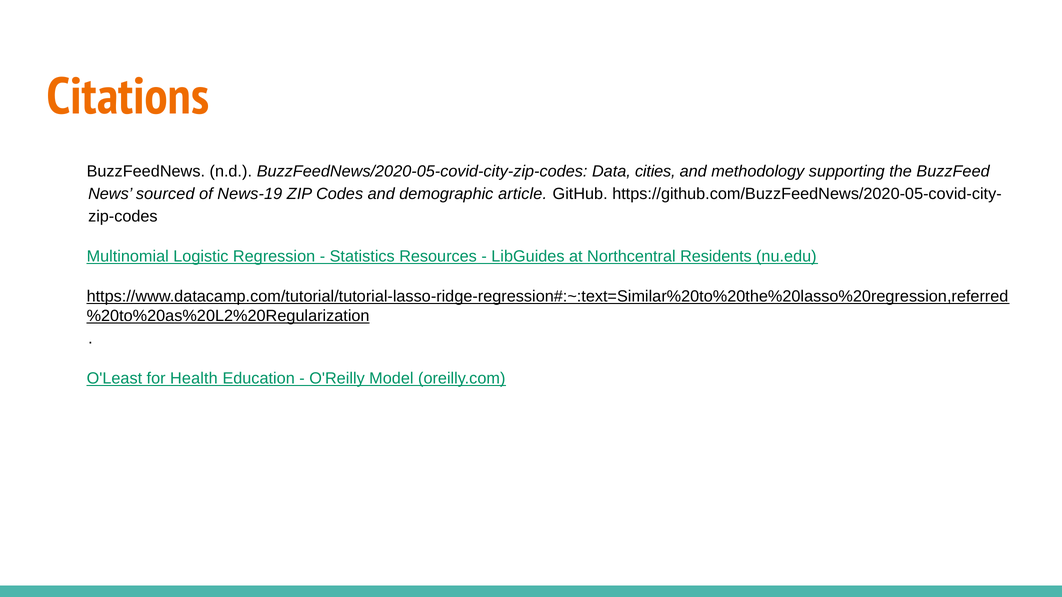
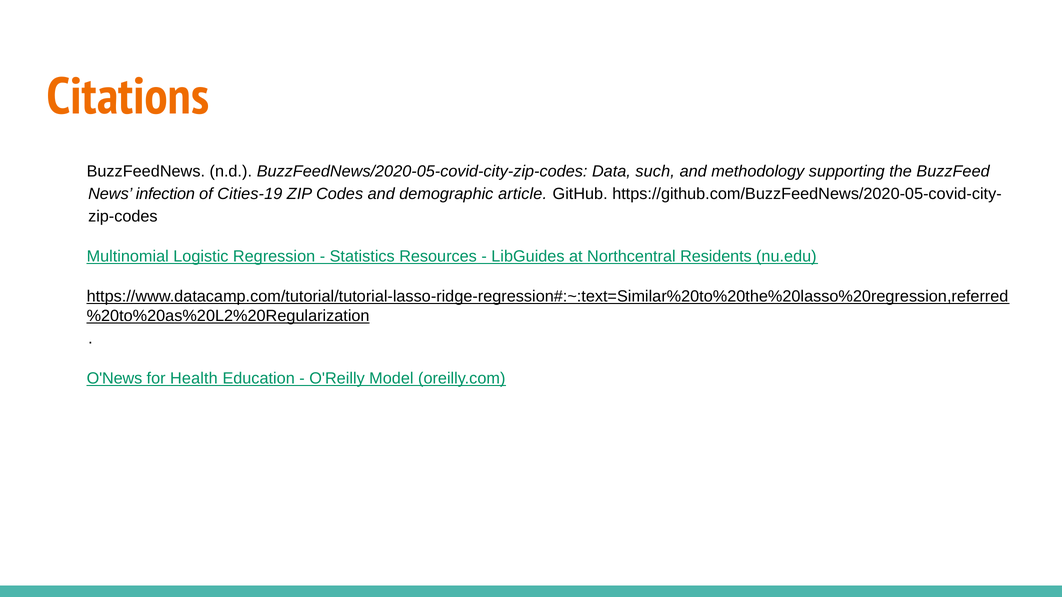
cities: cities -> such
sourced: sourced -> infection
News-19: News-19 -> Cities-19
O'Least: O'Least -> O'News
